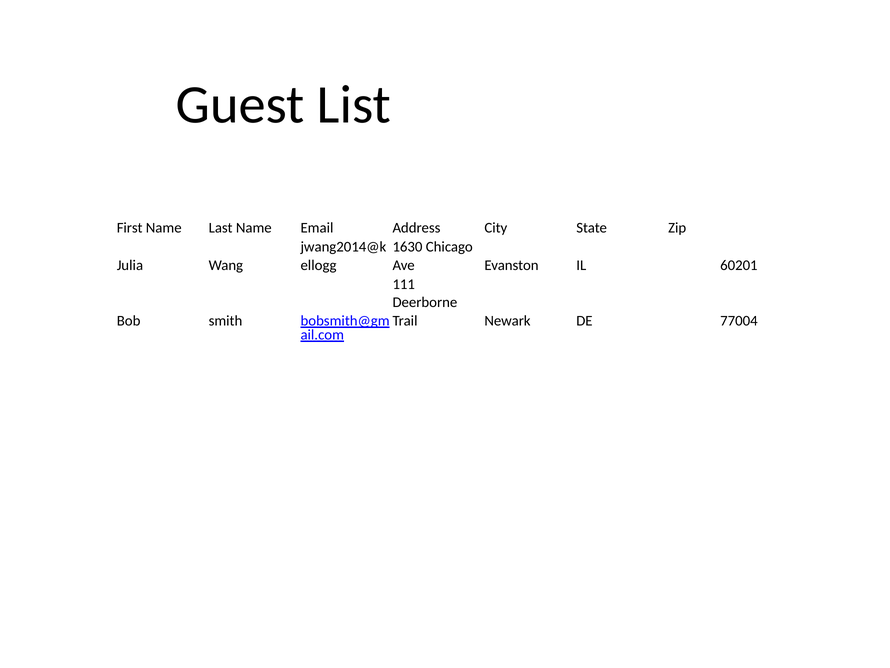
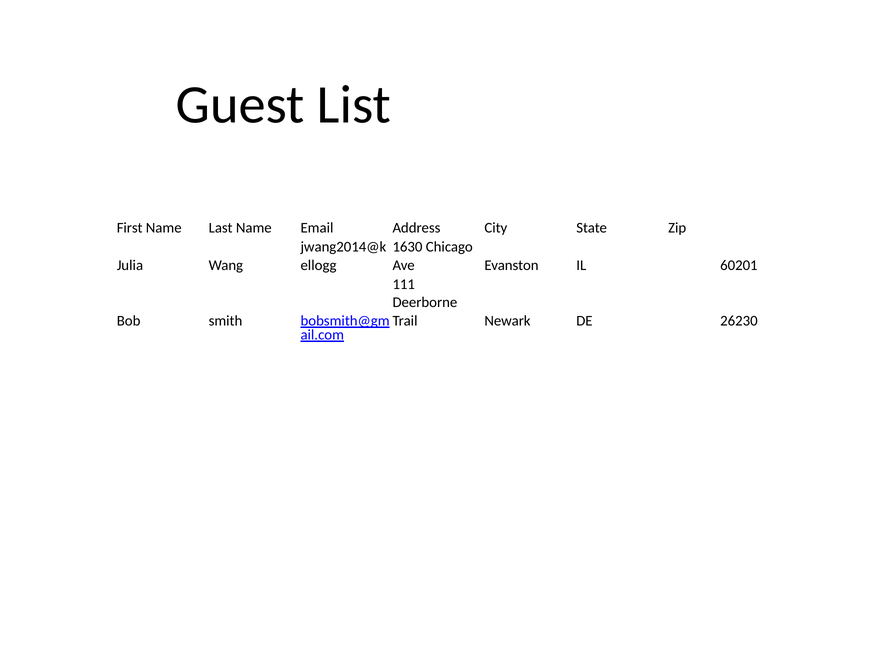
77004: 77004 -> 26230
